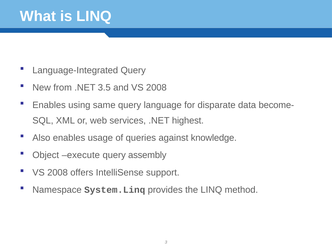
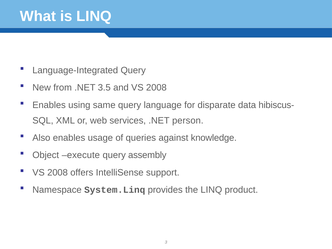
become-: become- -> hibiscus-
highest: highest -> person
method: method -> product
